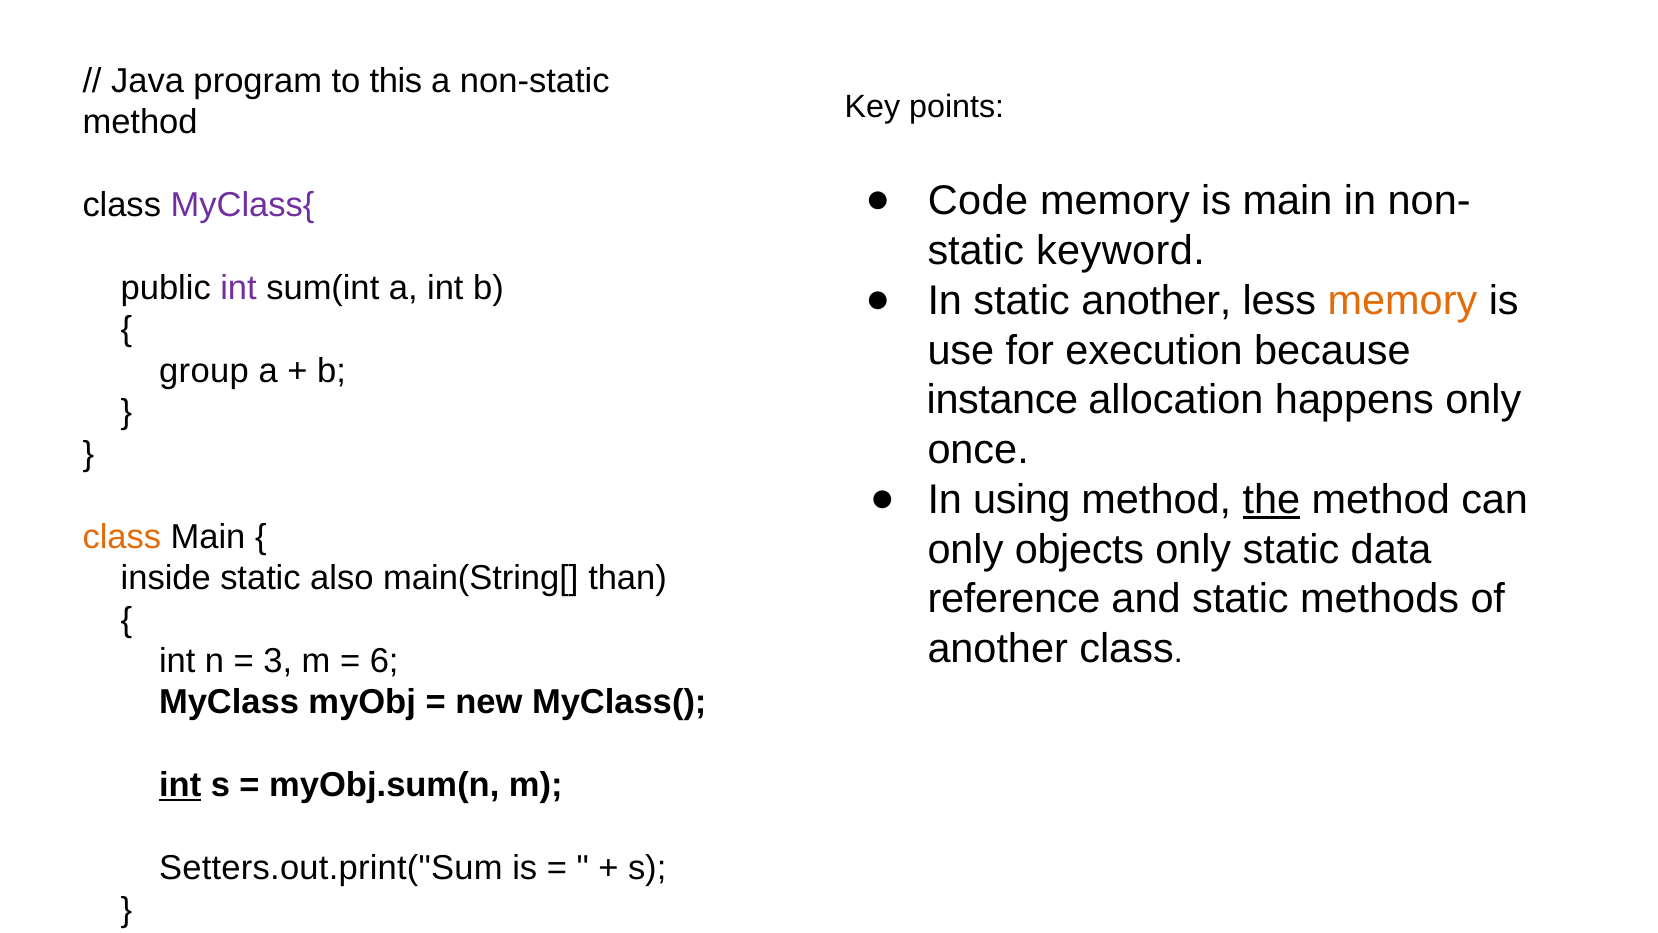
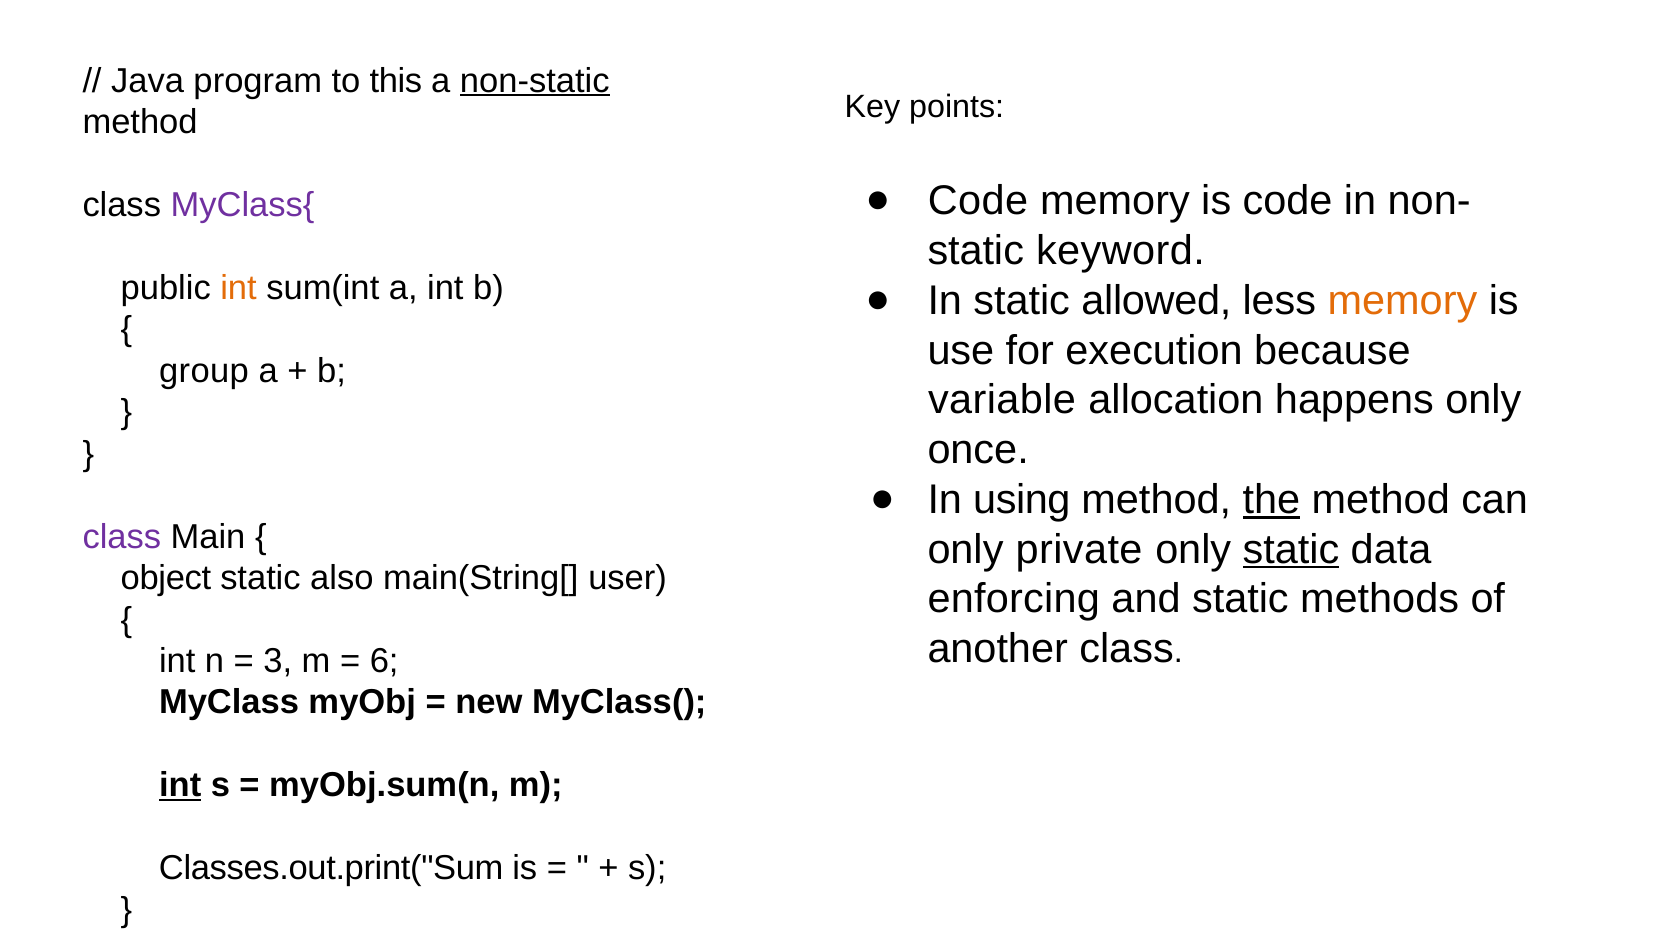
non-static underline: none -> present
is main: main -> code
int at (238, 288) colour: purple -> orange
static another: another -> allowed
instance: instance -> variable
class at (122, 537) colour: orange -> purple
objects: objects -> private
static at (1291, 549) underline: none -> present
inside: inside -> object
than: than -> user
reference: reference -> enforcing
Setters.out.print("Sum: Setters.out.print("Sum -> Classes.out.print("Sum
